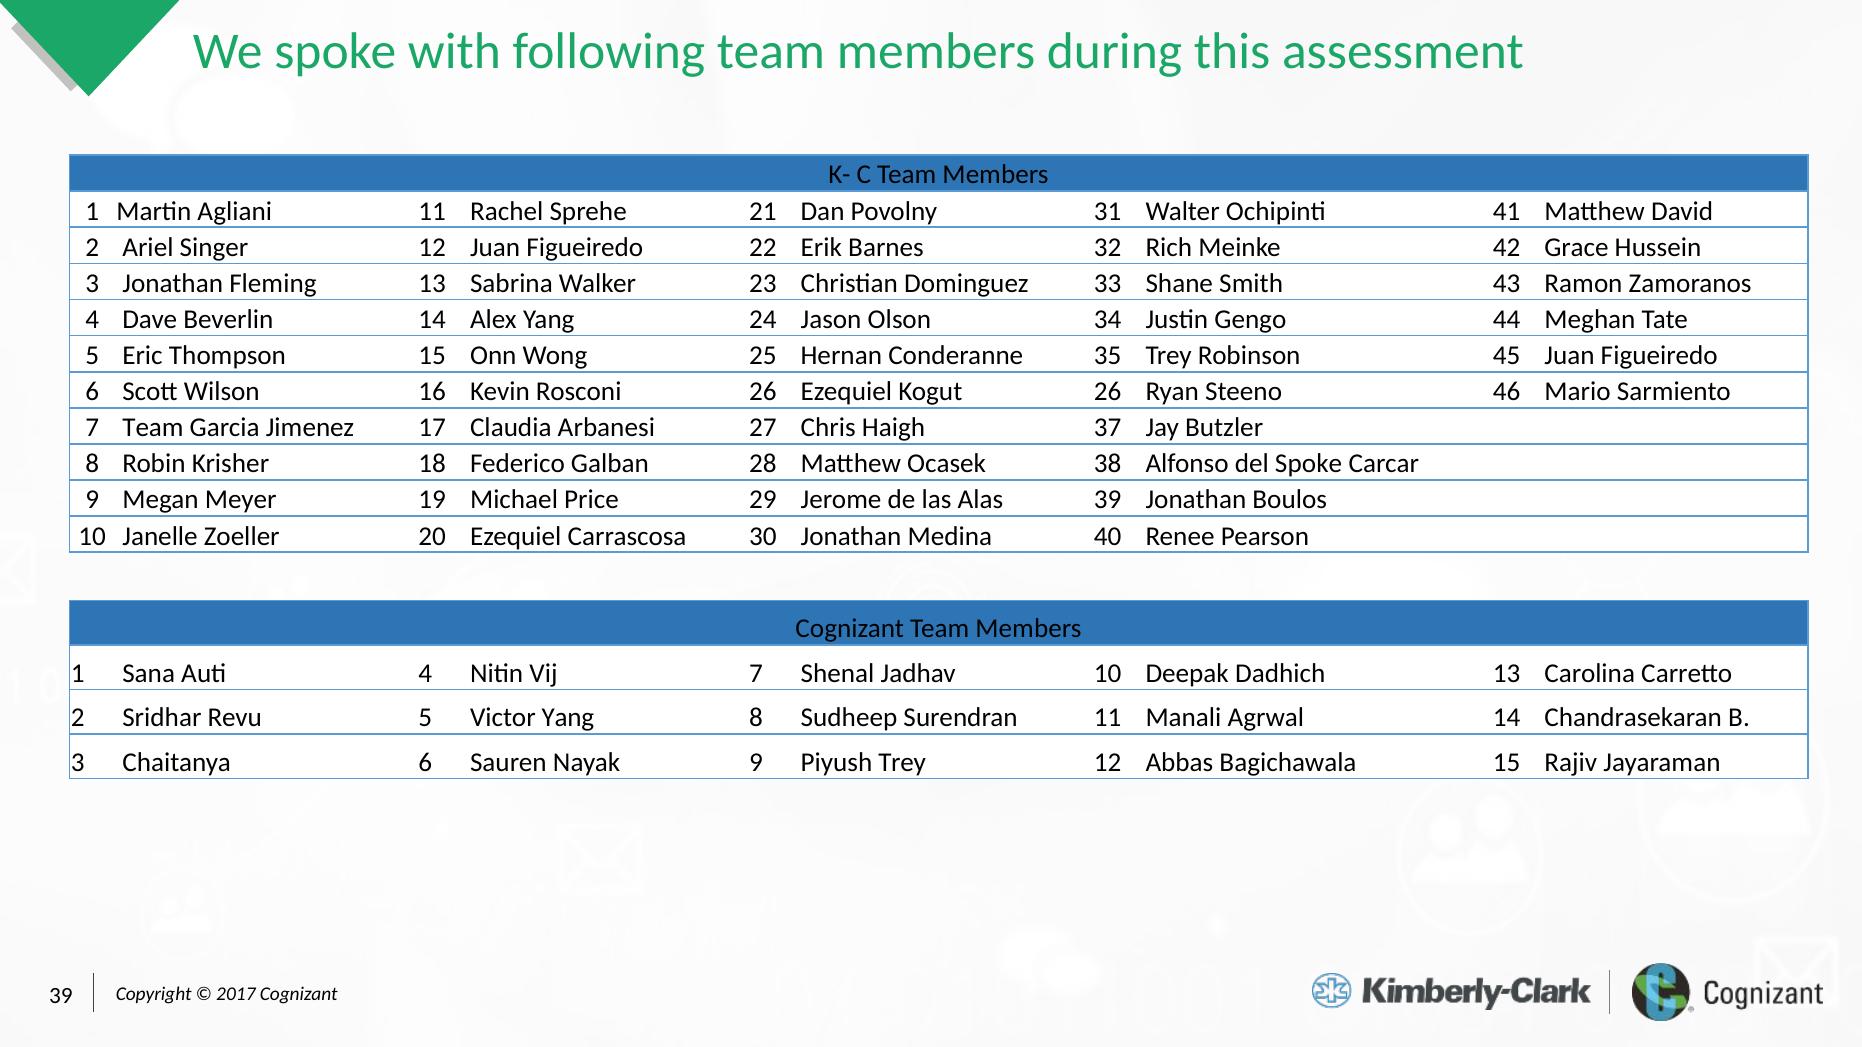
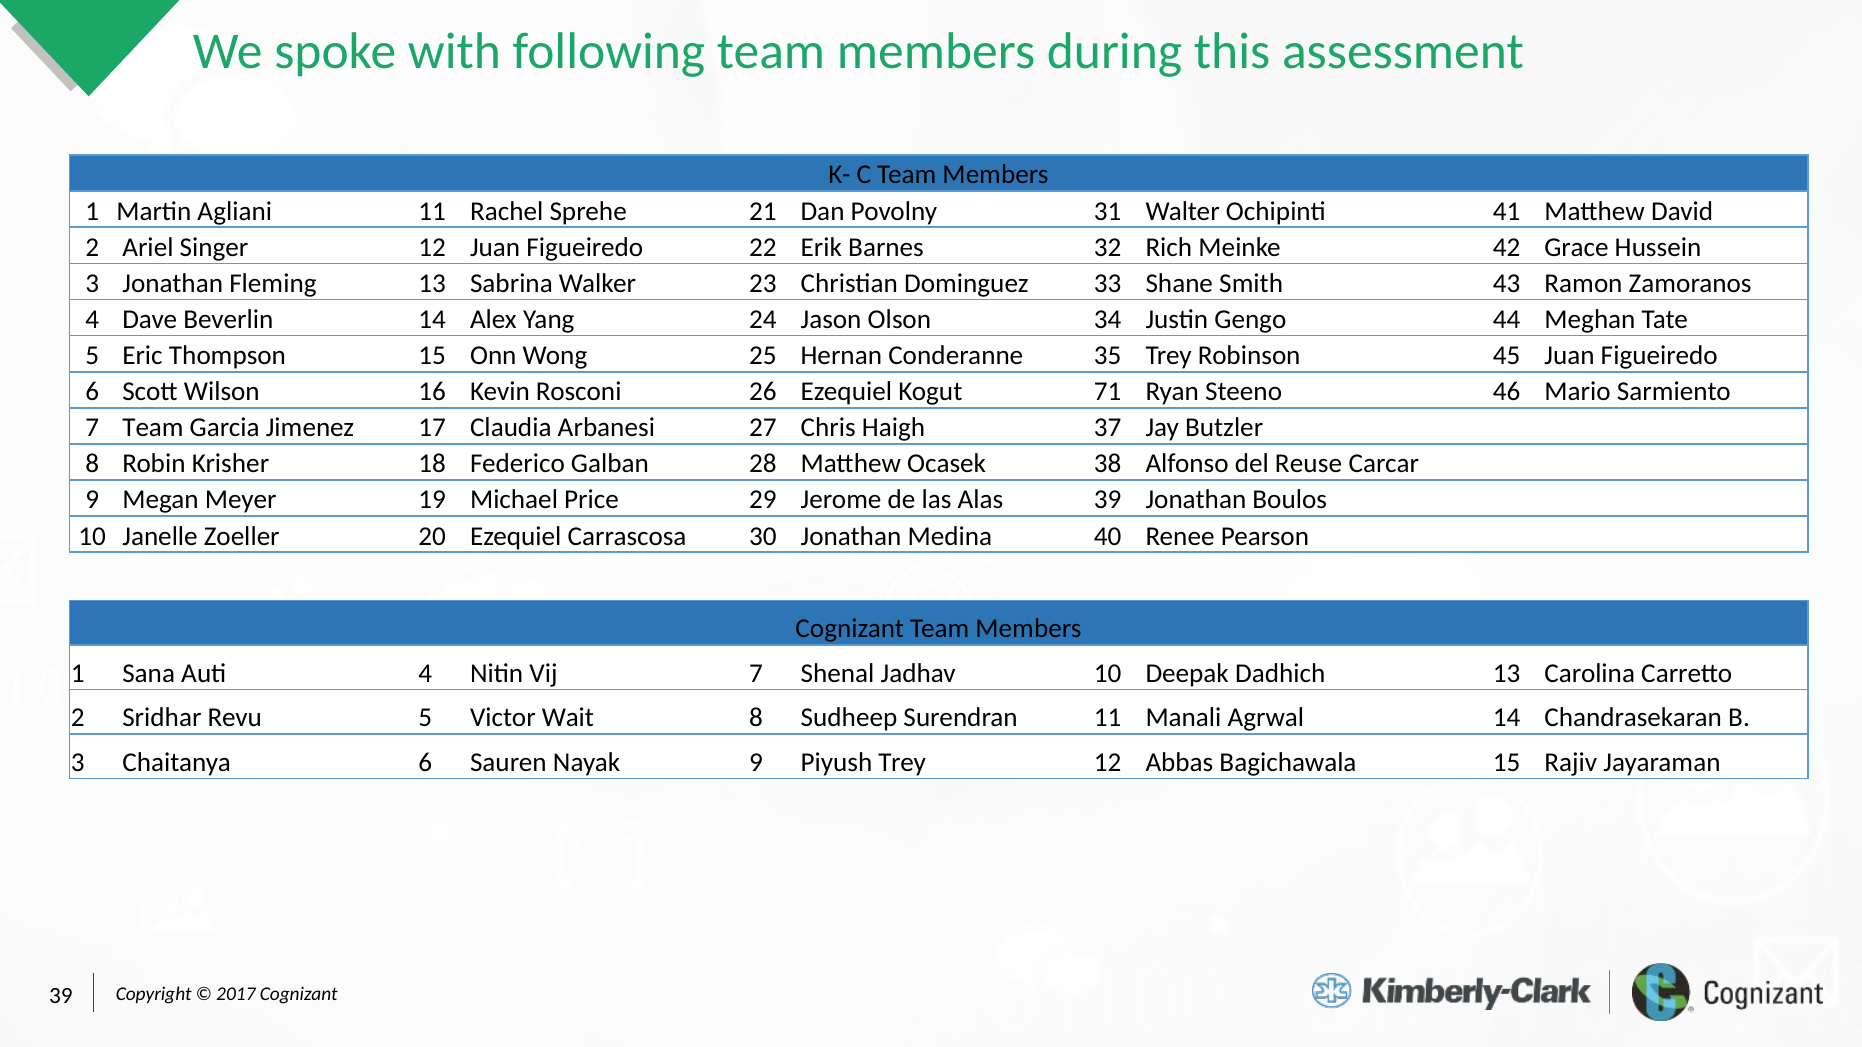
Kogut 26: 26 -> 71
del Spoke: Spoke -> Reuse
Victor Yang: Yang -> Wait
